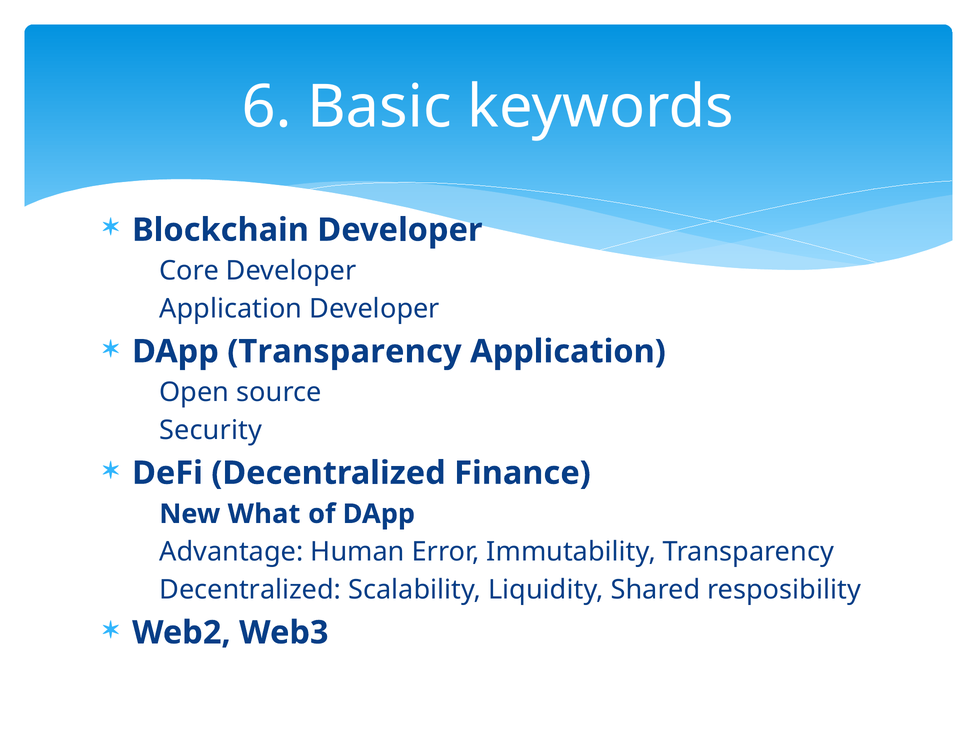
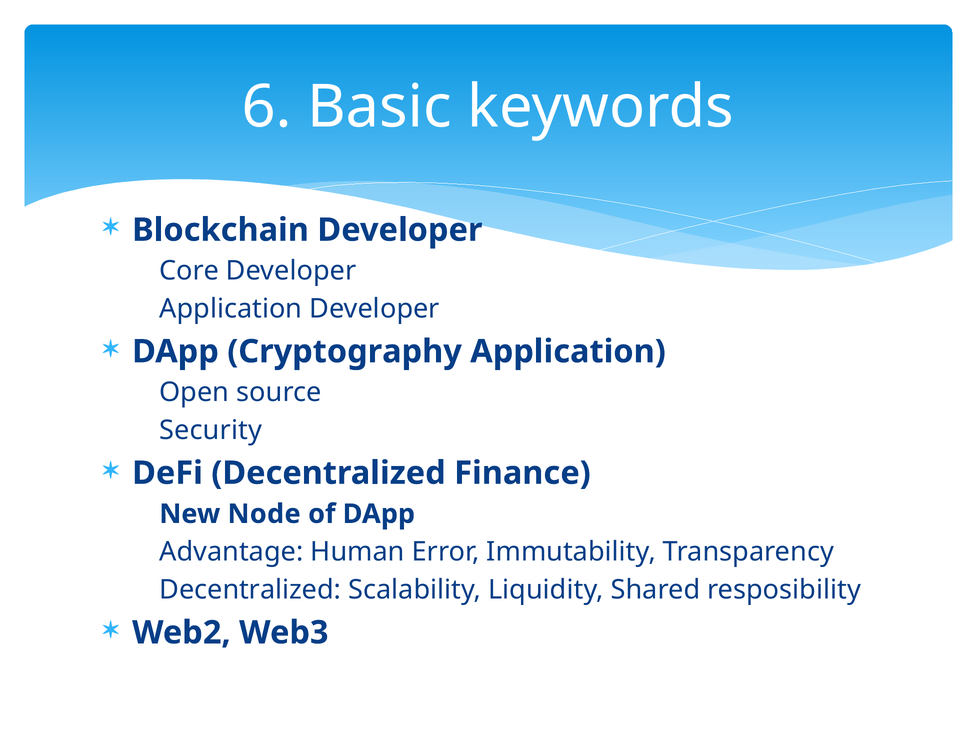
DApp Transparency: Transparency -> Cryptography
What: What -> Node
